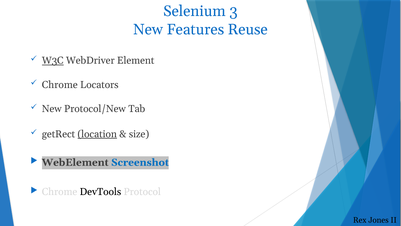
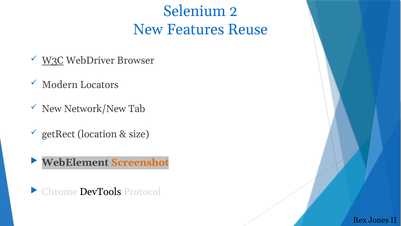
3: 3 -> 2
Element: Element -> Browser
Chrome at (60, 85): Chrome -> Modern
Protocol/New: Protocol/New -> Network/New
location underline: present -> none
Screenshot colour: blue -> orange
